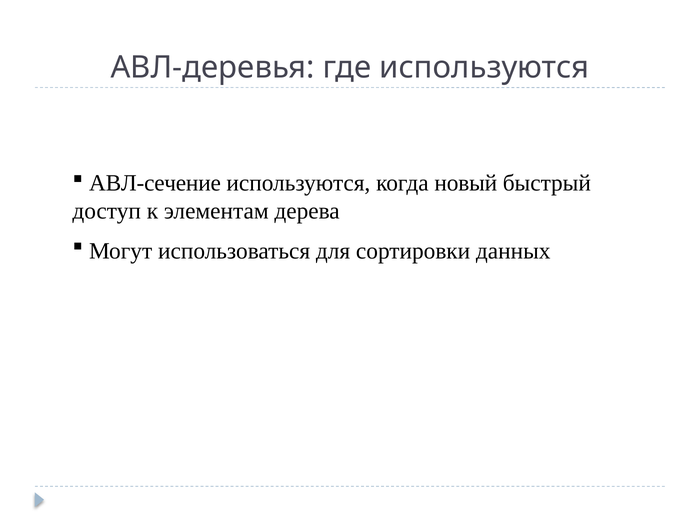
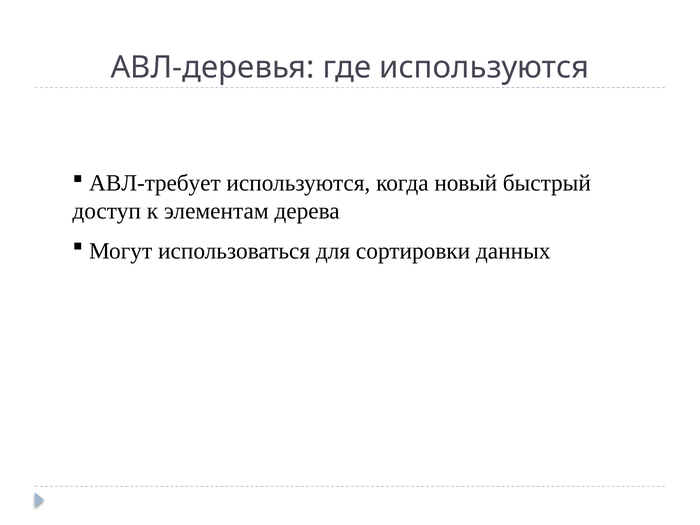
АВЛ-сечение: АВЛ-сечение -> АВЛ-требует
